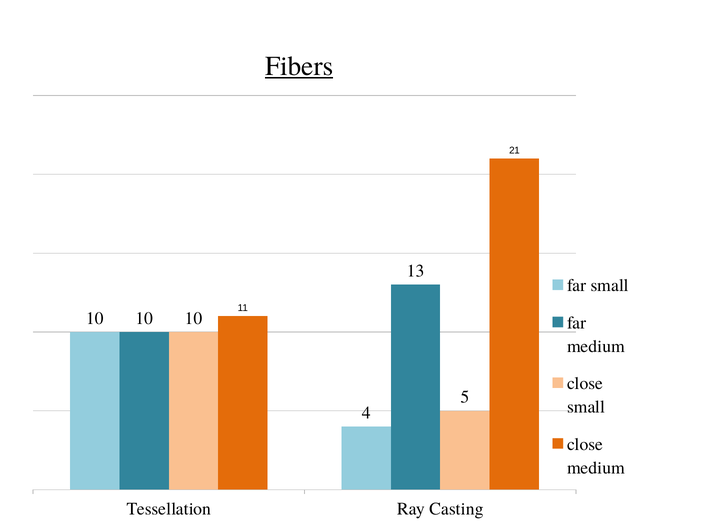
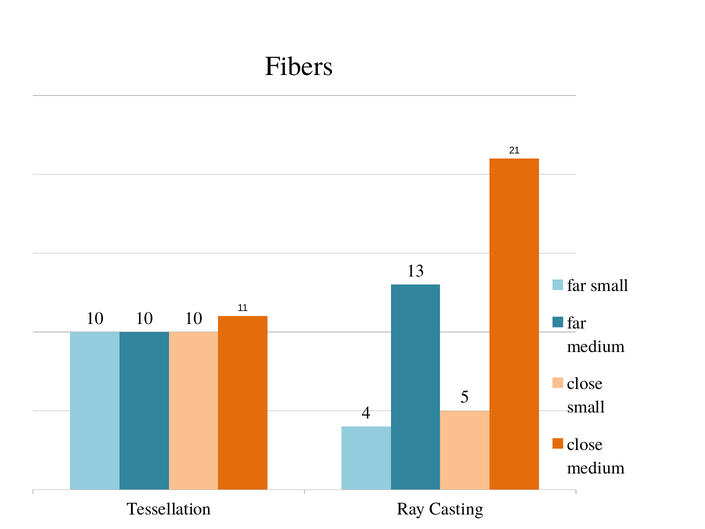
Fibers underline: present -> none
